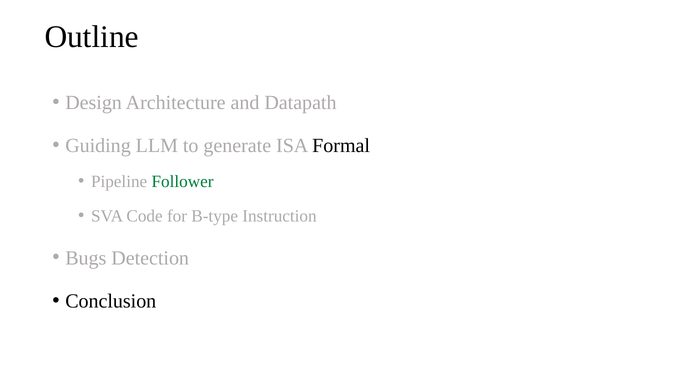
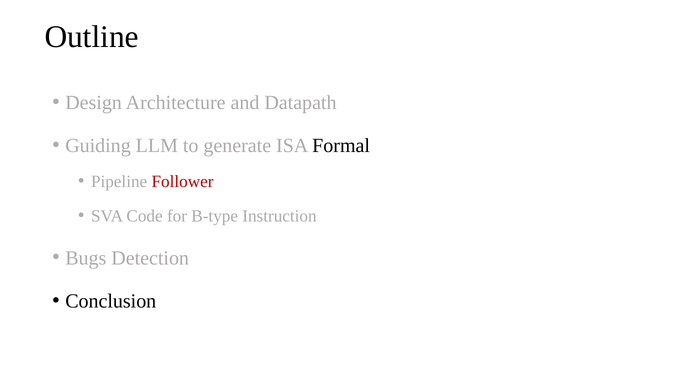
Follower colour: green -> red
